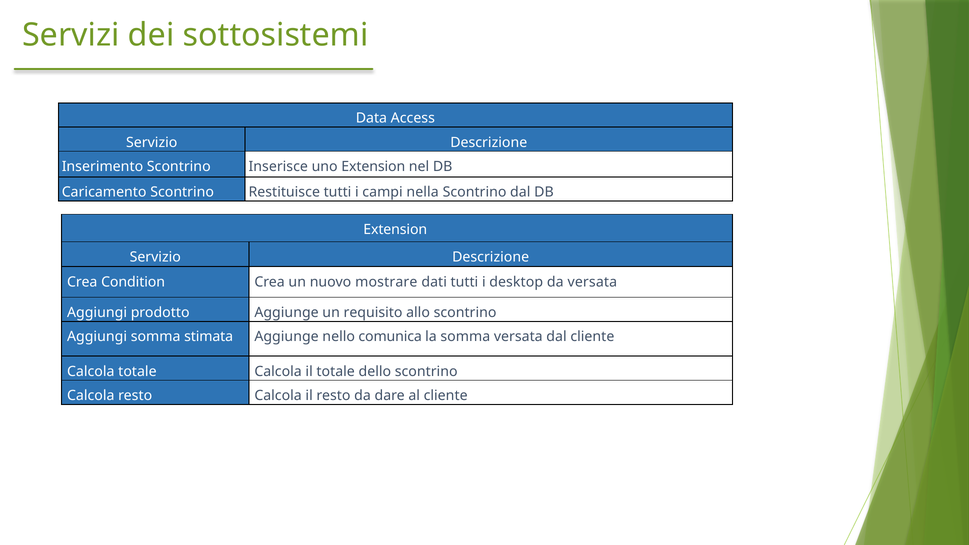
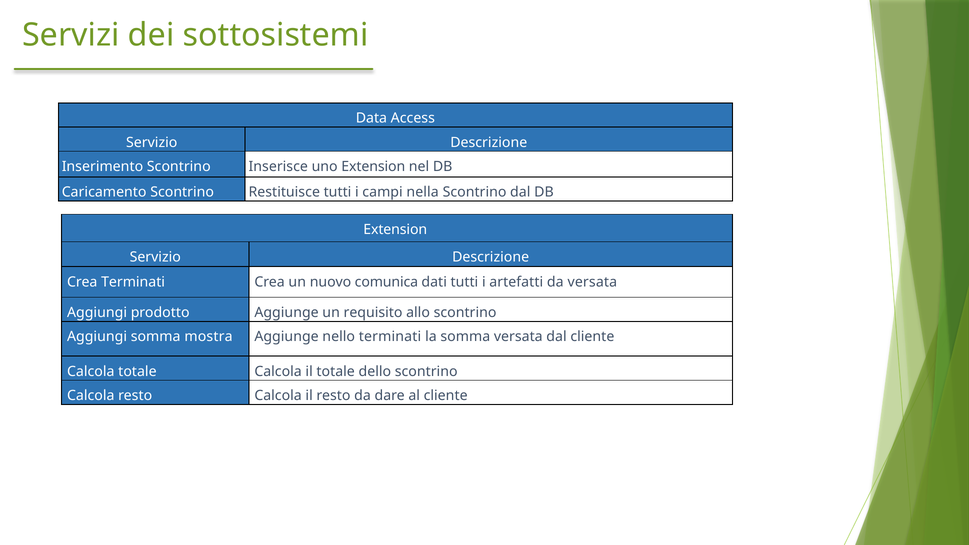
Crea Condition: Condition -> Terminati
mostrare: mostrare -> comunica
desktop: desktop -> artefatti
stimata: stimata -> mostra
nello comunica: comunica -> terminati
